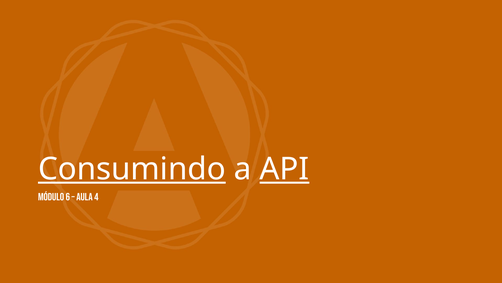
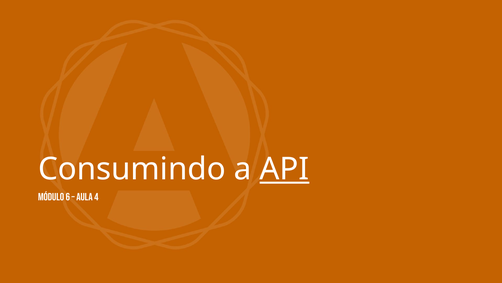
Consumindo underline: present -> none
